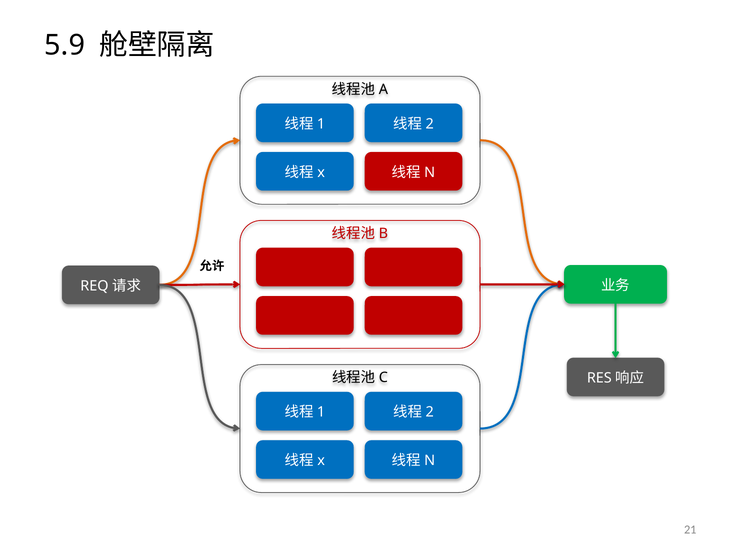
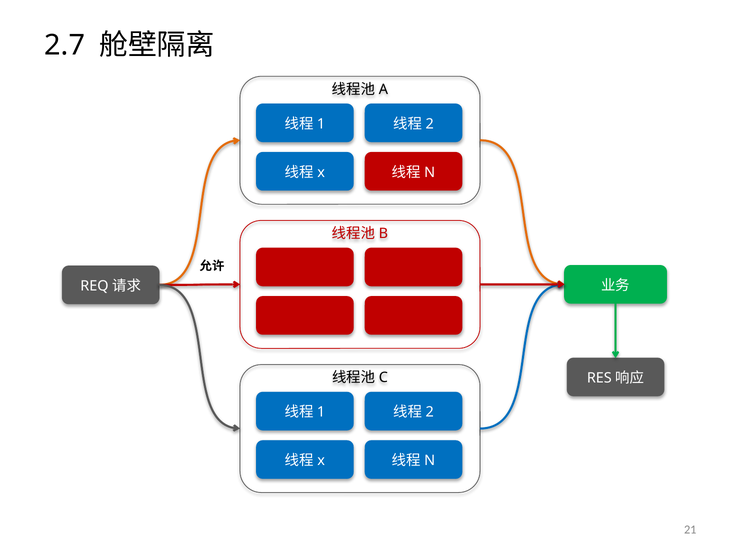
5.9: 5.9 -> 2.7
